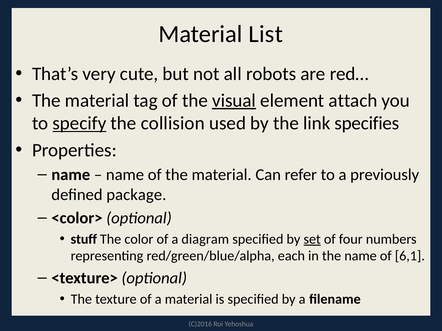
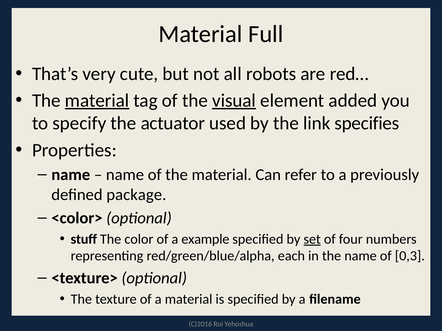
List: List -> Full
material at (97, 101) underline: none -> present
attach: attach -> added
specify underline: present -> none
collision: collision -> actuator
diagram: diagram -> example
6,1: 6,1 -> 0,3
